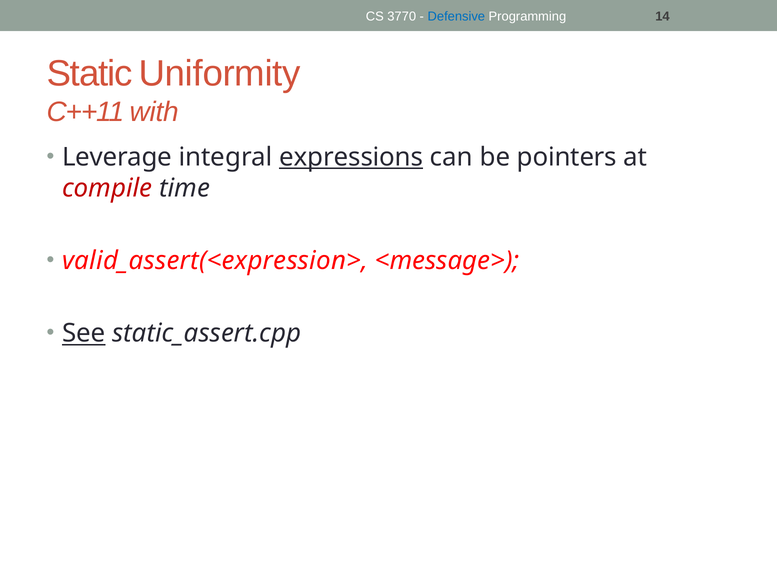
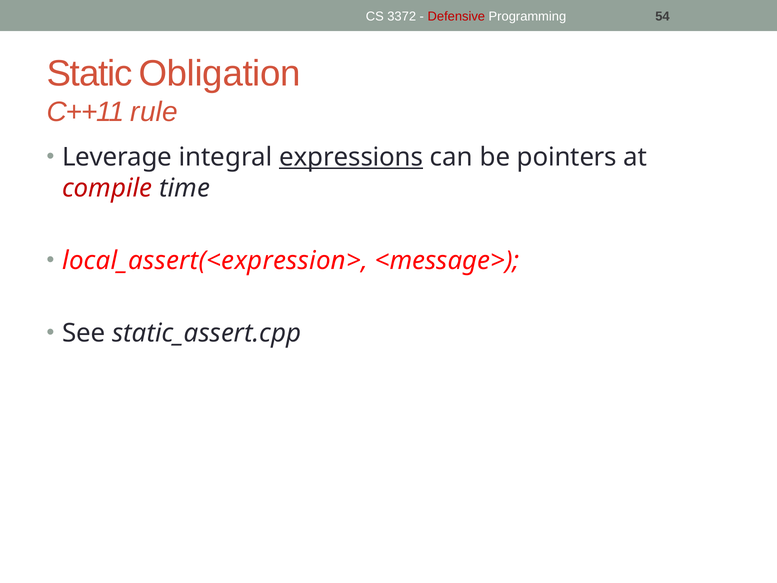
3770: 3770 -> 3372
Defensive colour: blue -> red
14: 14 -> 54
Uniformity: Uniformity -> Obligation
with: with -> rule
valid_assert(<expression>: valid_assert(<expression> -> local_assert(<expression>
See underline: present -> none
